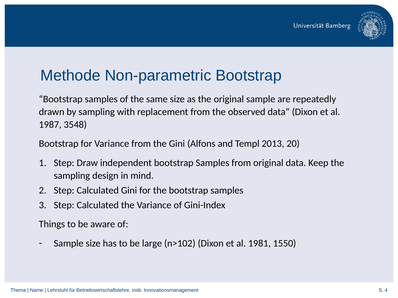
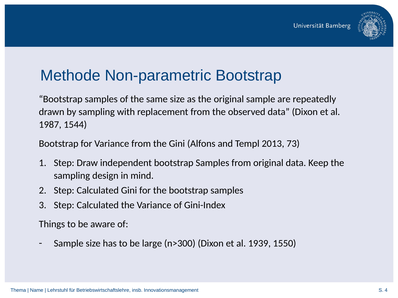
3548: 3548 -> 1544
20: 20 -> 73
n>102: n>102 -> n>300
1981: 1981 -> 1939
